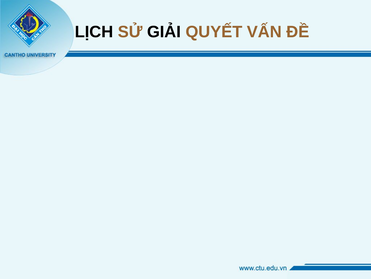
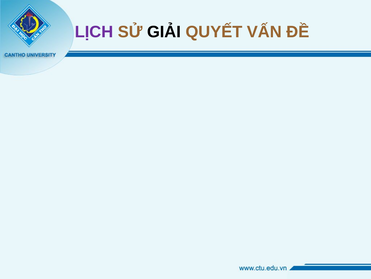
LỊCH colour: black -> purple
